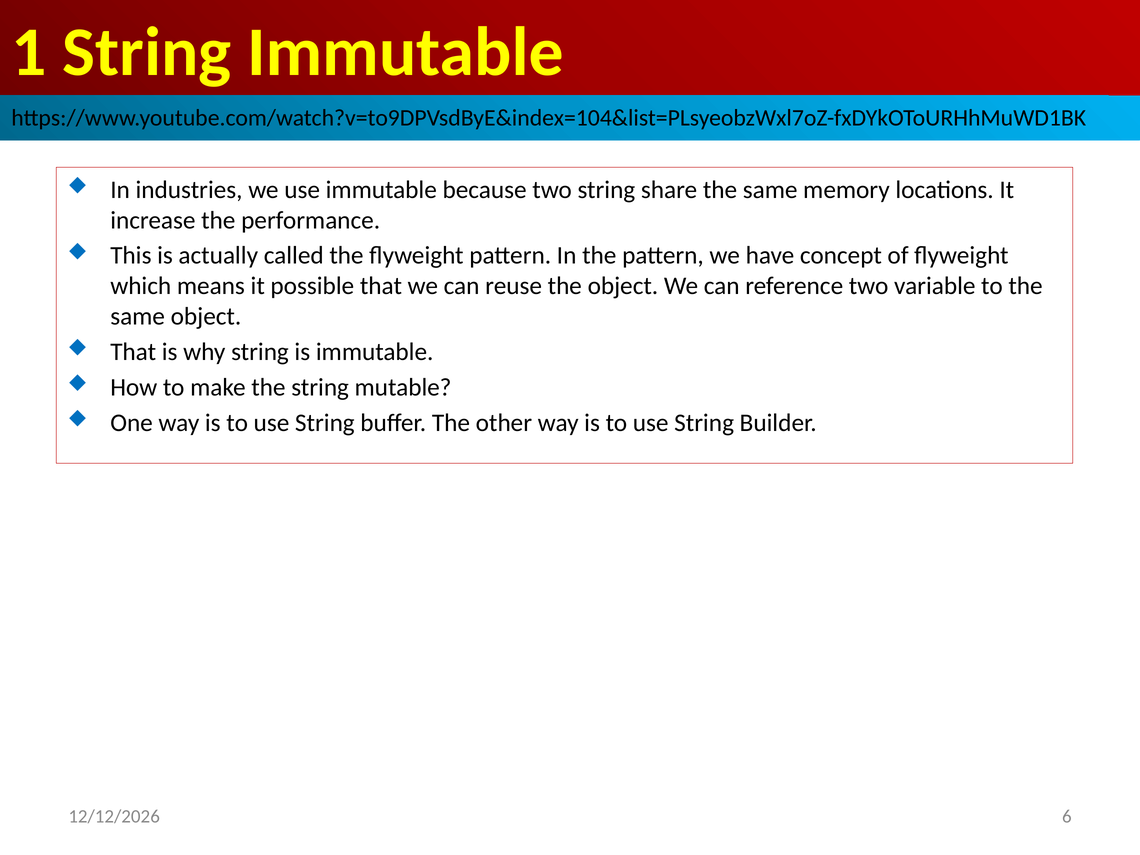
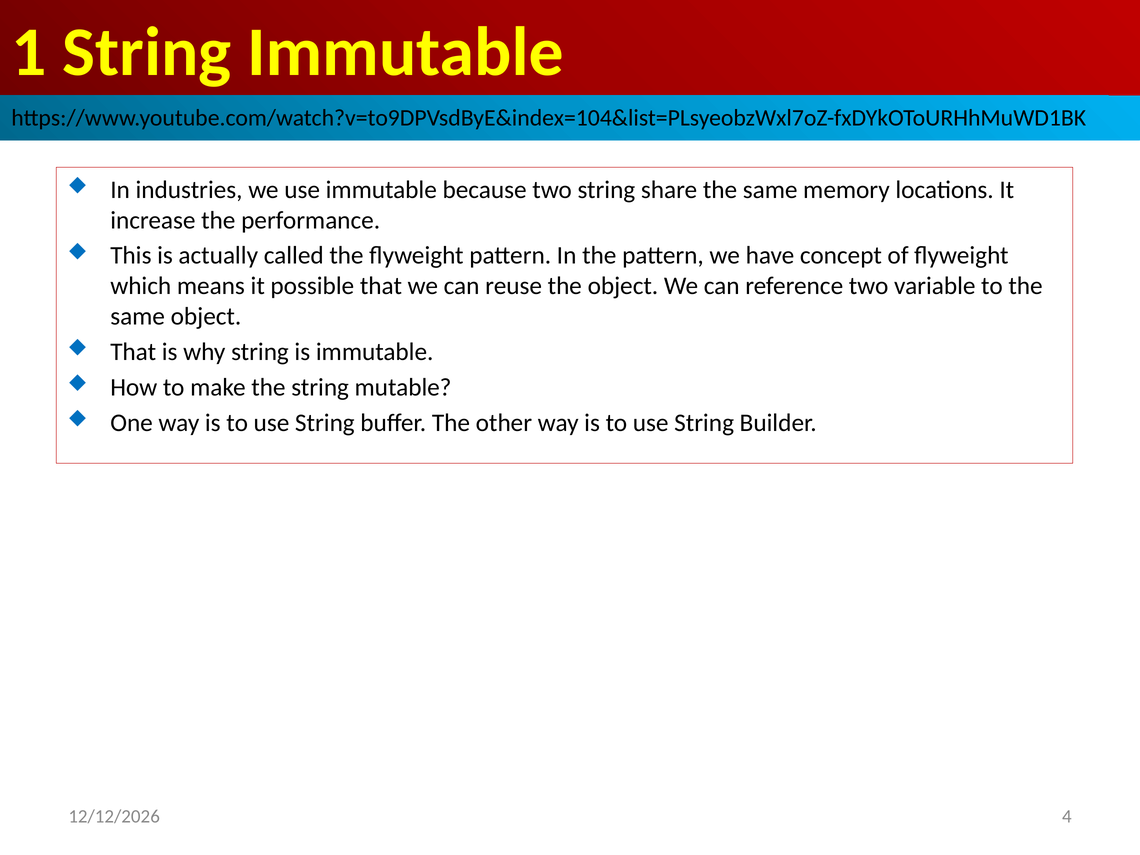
6: 6 -> 4
